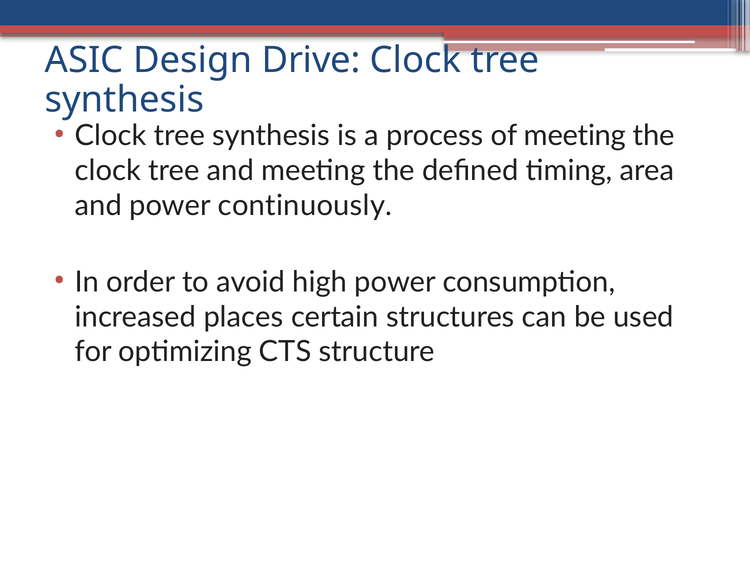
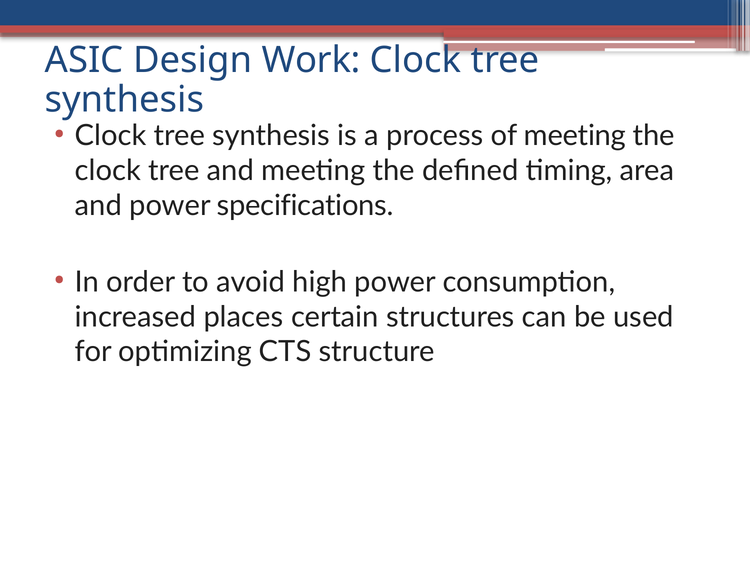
Drive: Drive -> Work
continuously: continuously -> specifications
